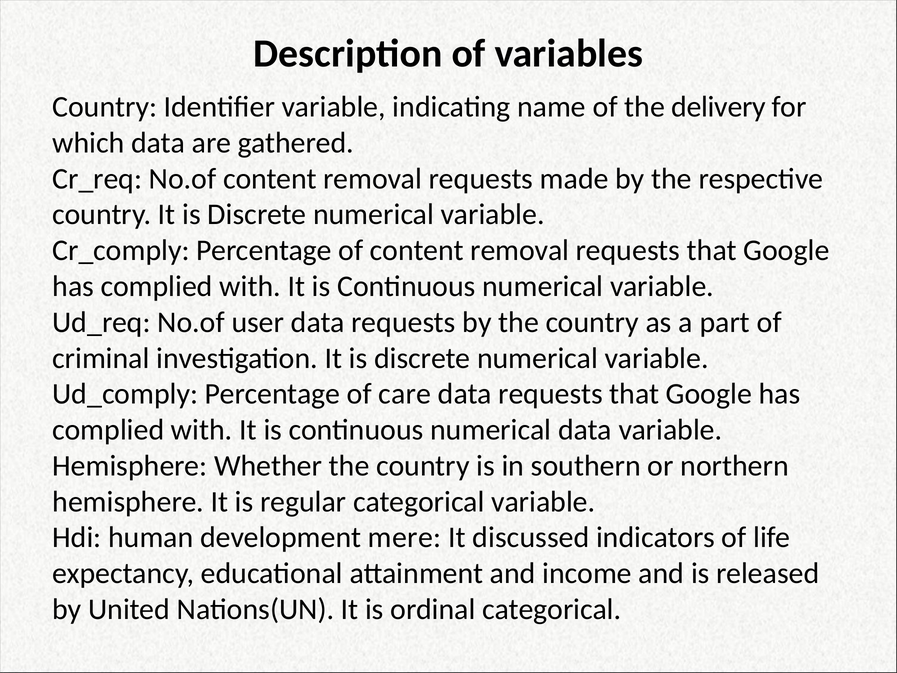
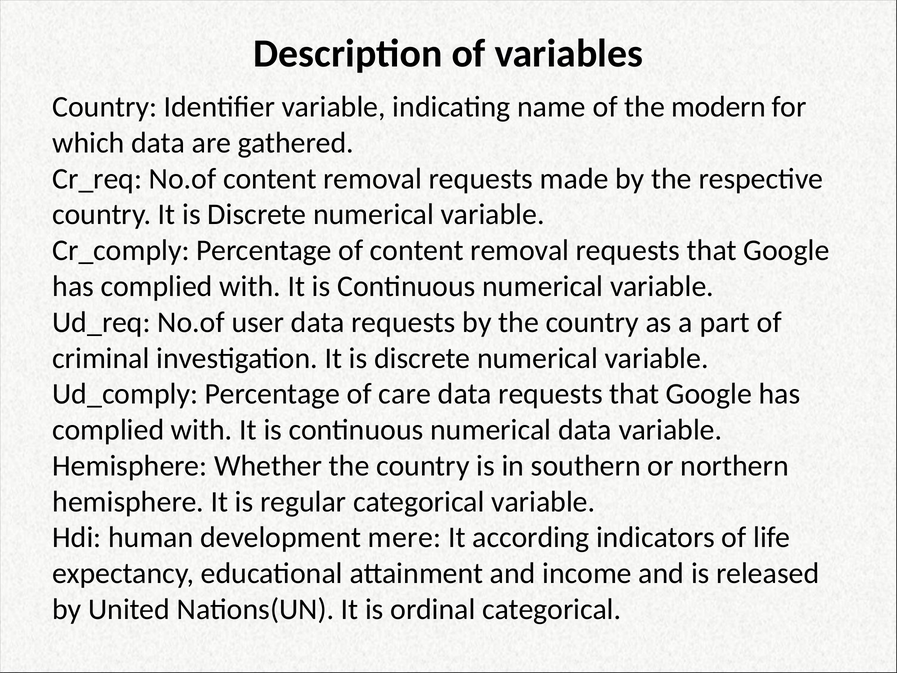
delivery: delivery -> modern
discussed: discussed -> according
